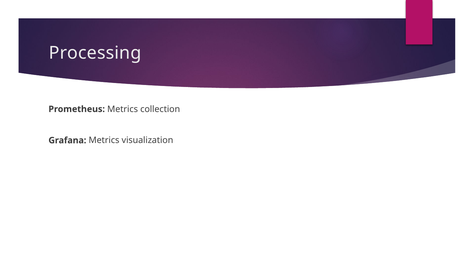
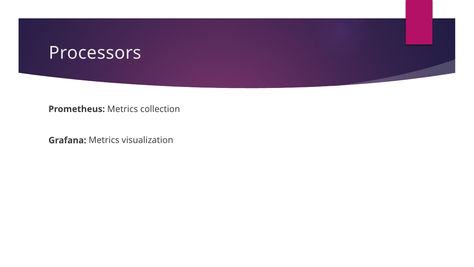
Processing: Processing -> Processors
